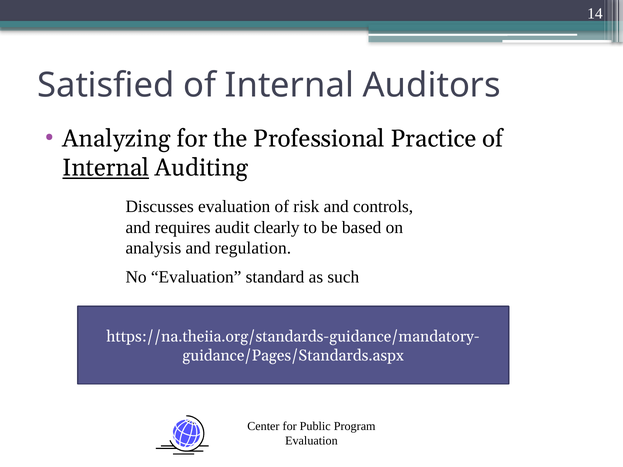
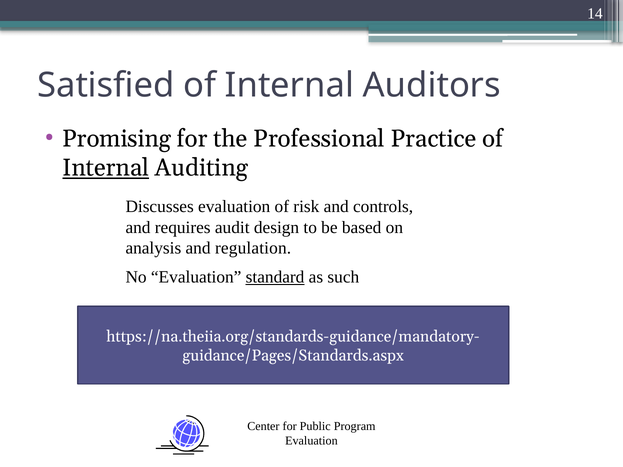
Analyzing: Analyzing -> Promising
clearly: clearly -> design
standard underline: none -> present
